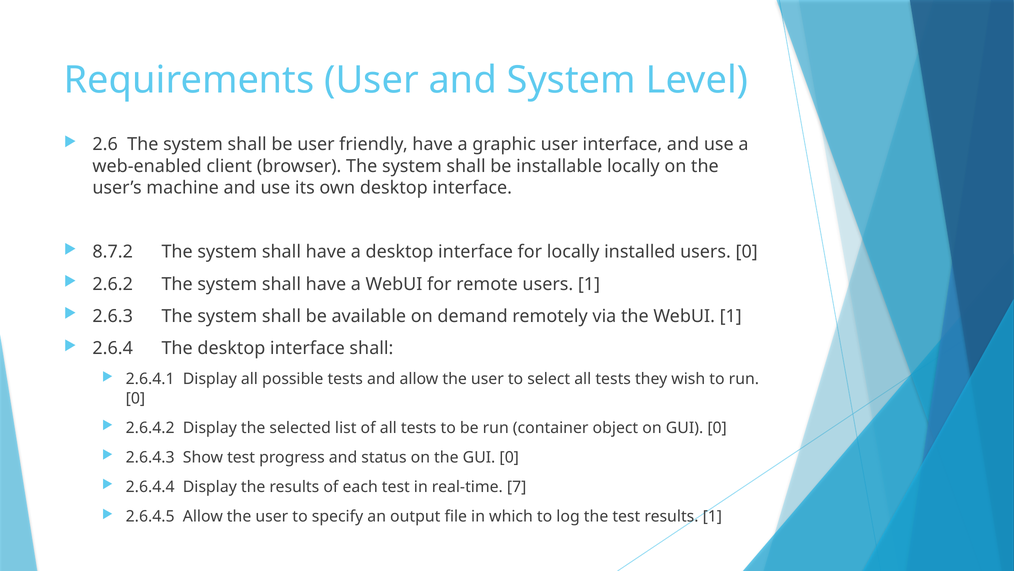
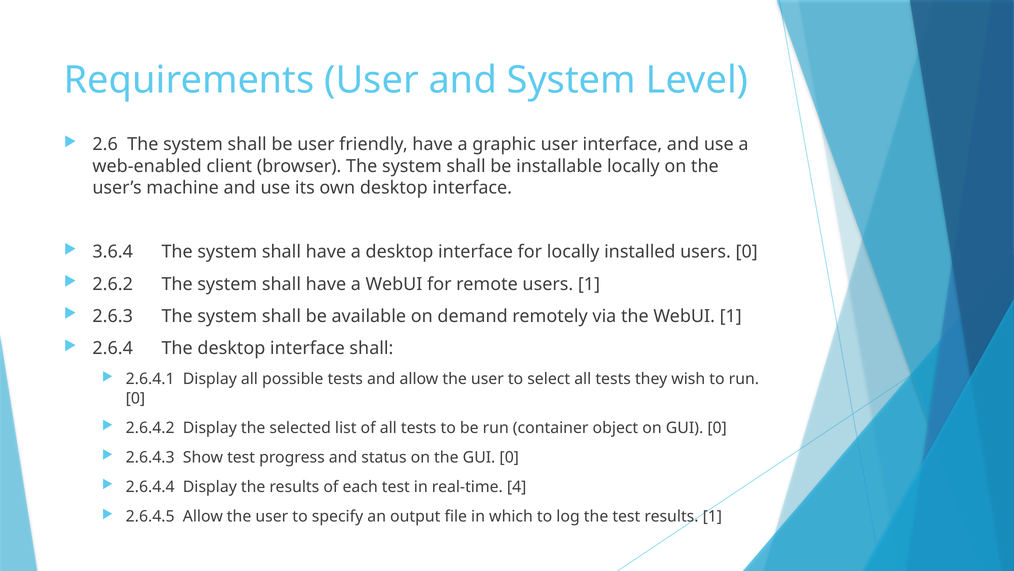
8.7.2: 8.7.2 -> 3.6.4
7: 7 -> 4
